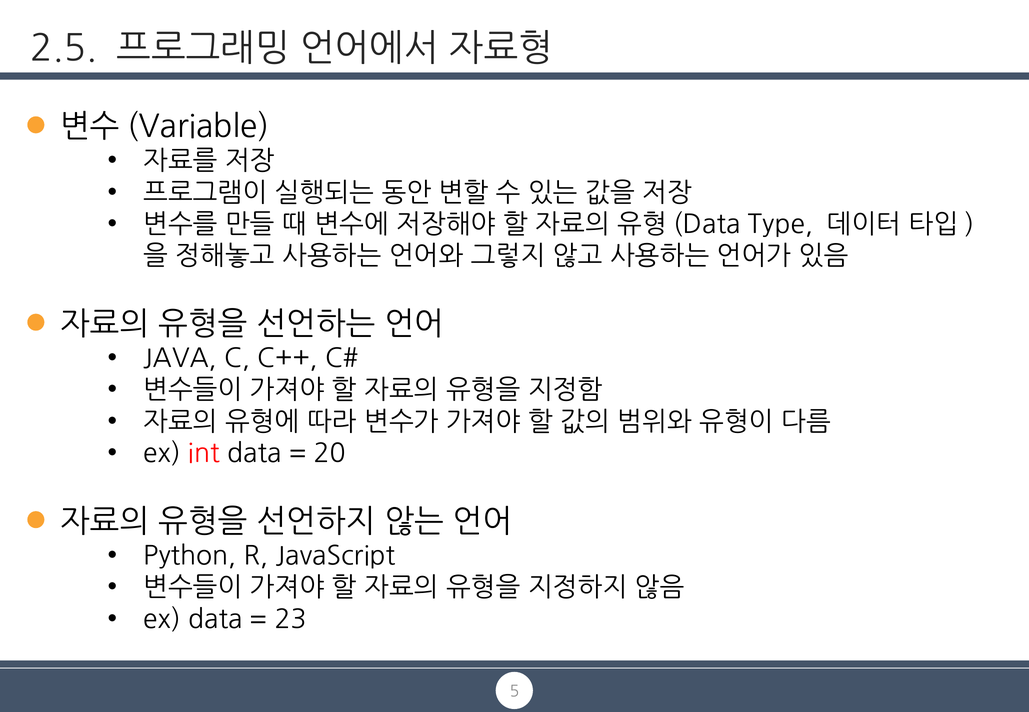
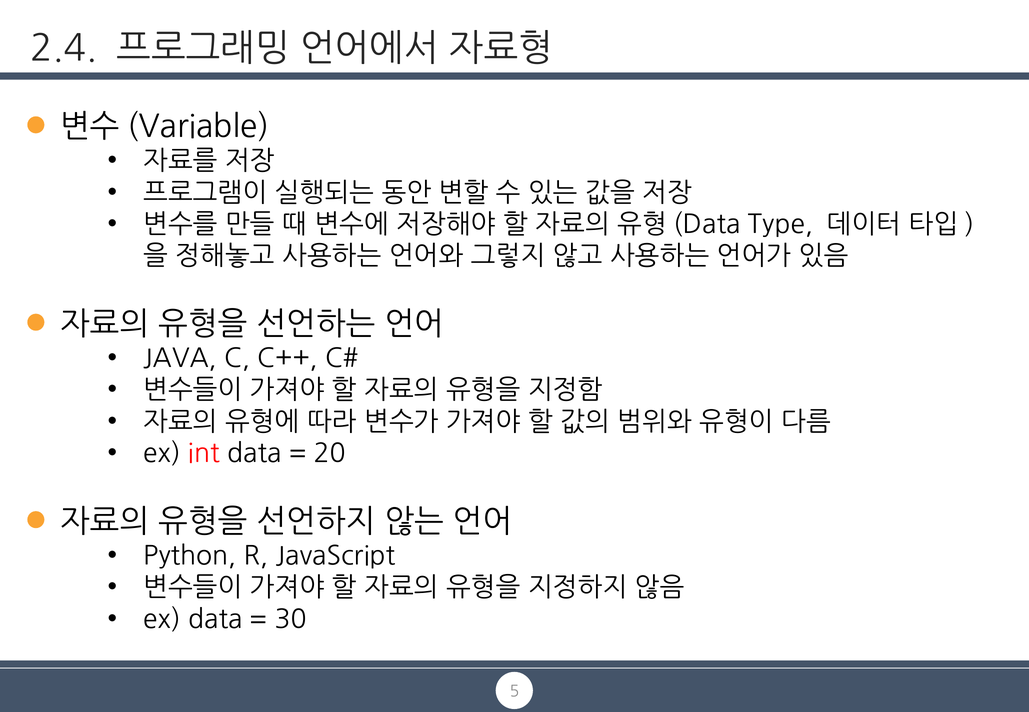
2.5: 2.5 -> 2.4
23: 23 -> 30
